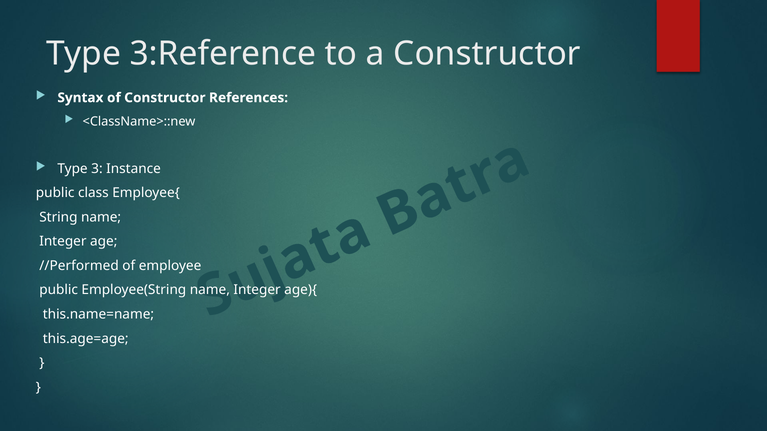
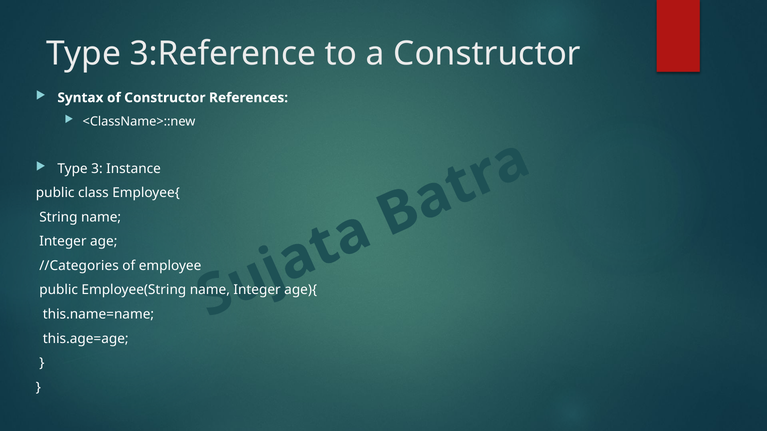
//Performed: //Performed -> //Categories
